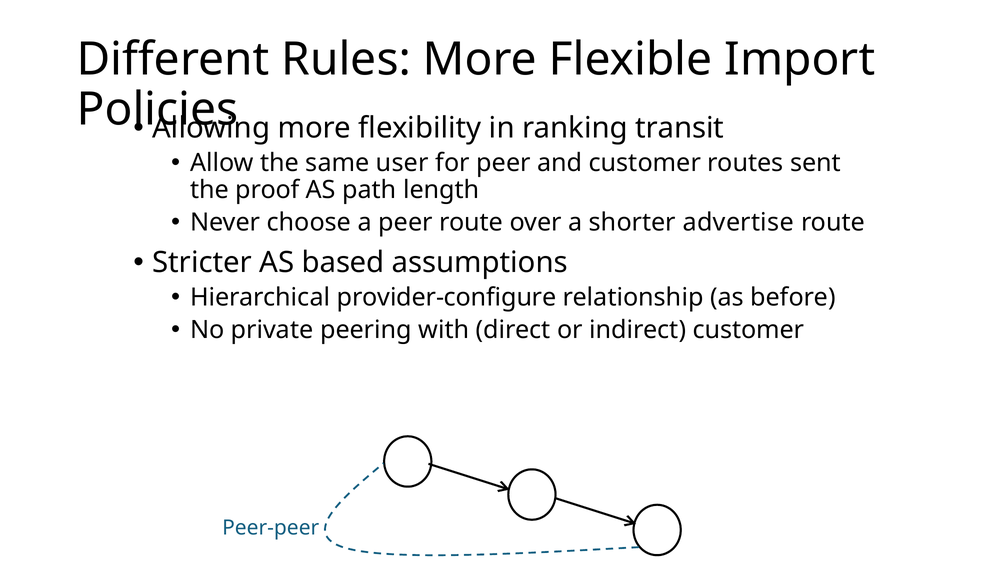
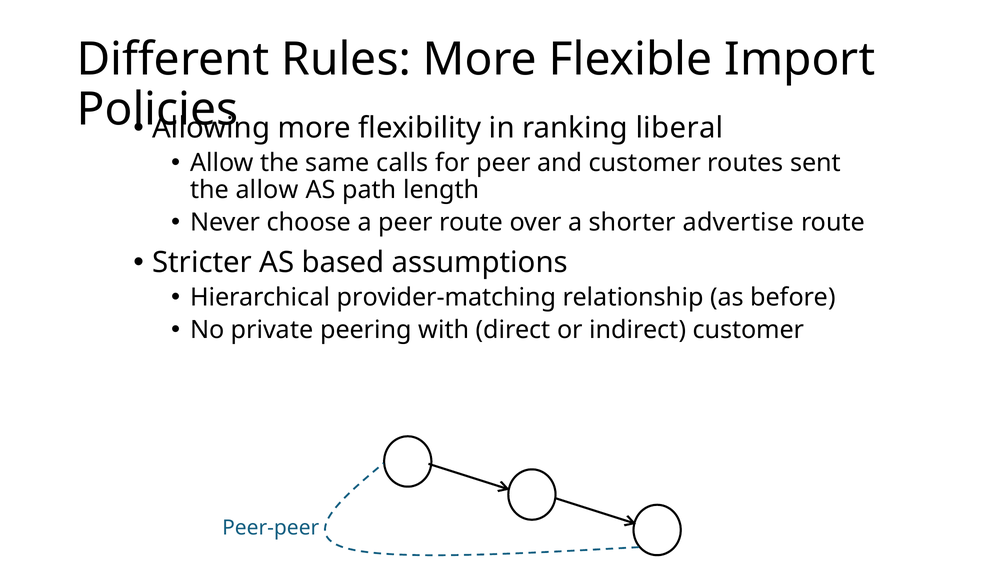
transit: transit -> liberal
user: user -> calls
the proof: proof -> allow
provider-configure: provider-configure -> provider-matching
